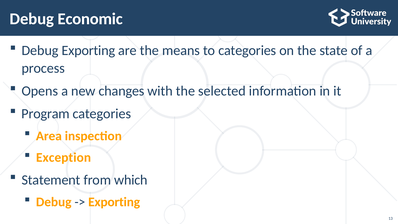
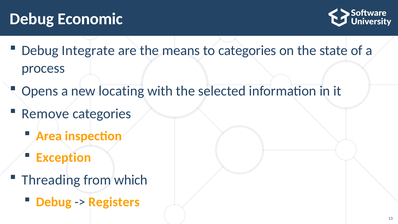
Debug Exporting: Exporting -> Integrate
changes: changes -> locating
Program: Program -> Remove
Statement: Statement -> Threading
Exporting at (114, 202): Exporting -> Registers
